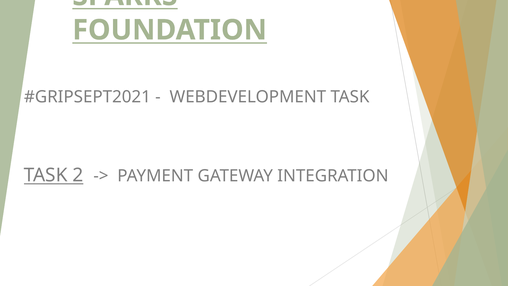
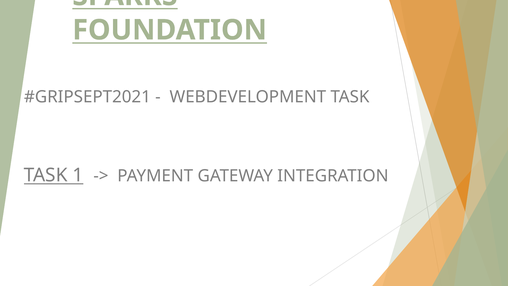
2: 2 -> 1
